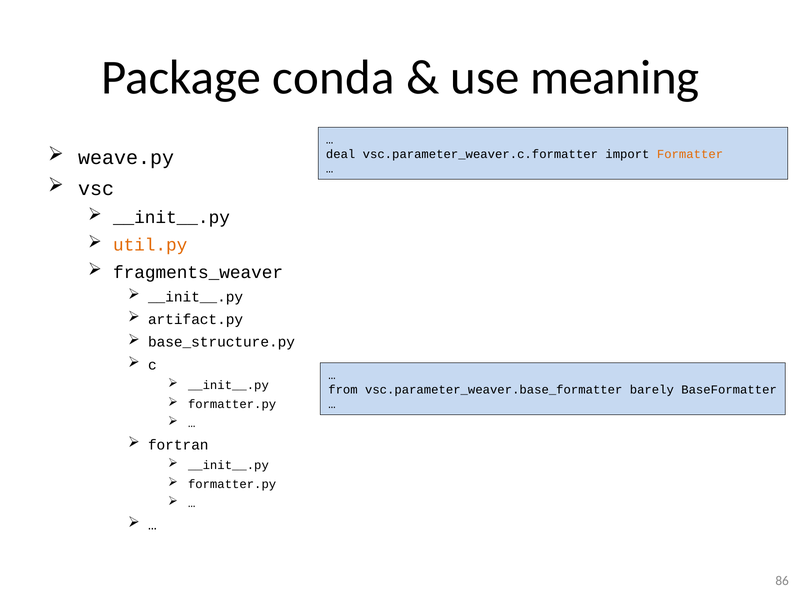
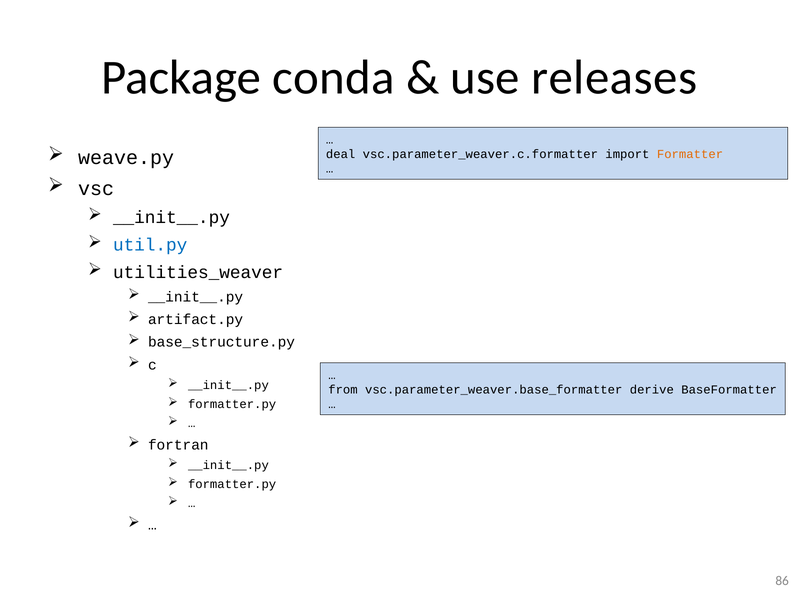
meaning: meaning -> releases
util.py colour: orange -> blue
fragments_weaver: fragments_weaver -> utilities_weaver
barely: barely -> derive
